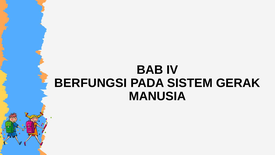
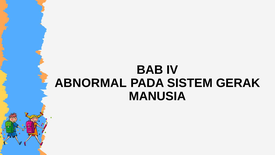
BERFUNGSI: BERFUNGSI -> ABNORMAL
